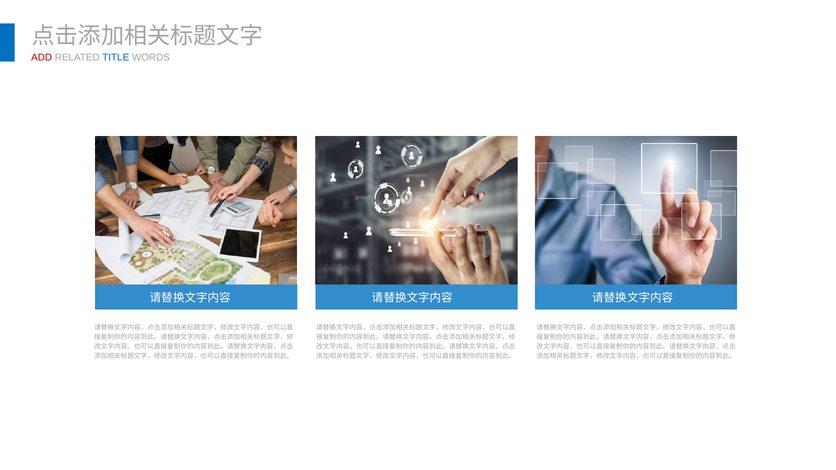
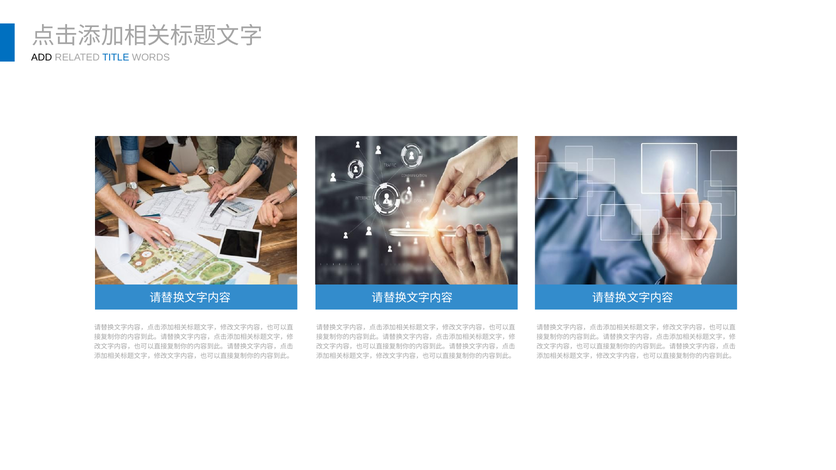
ADD colour: red -> black
